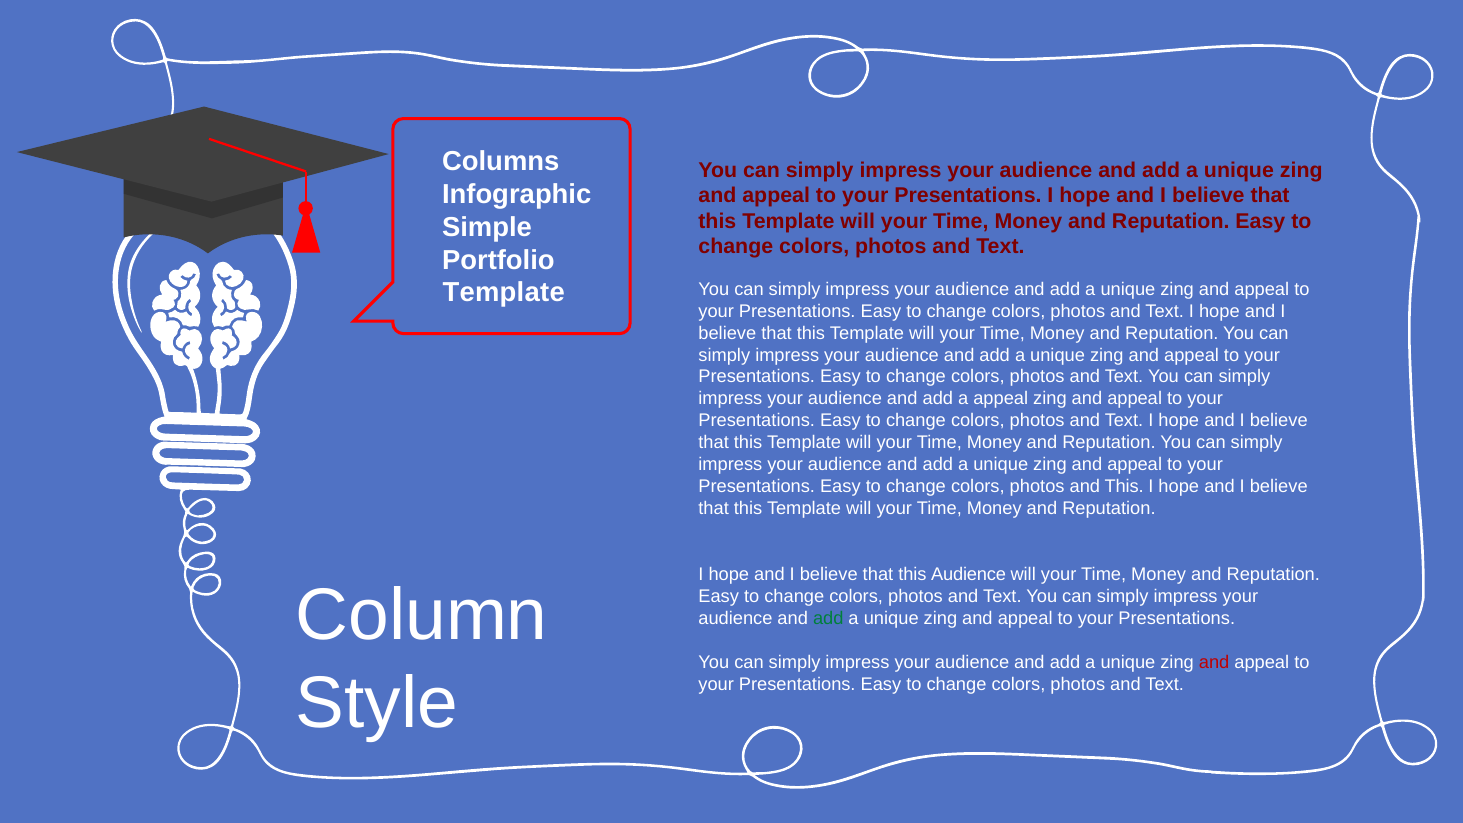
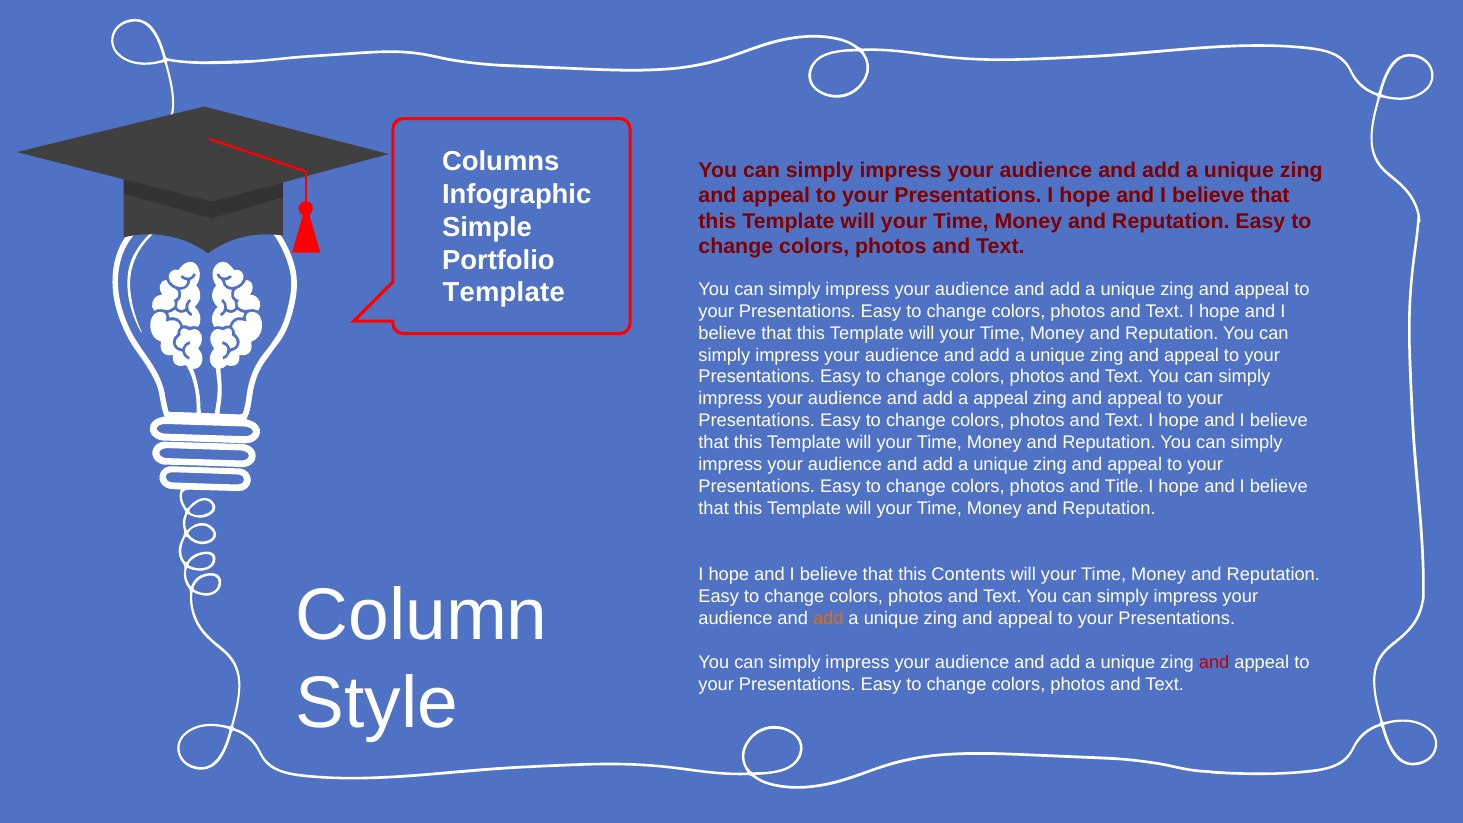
and This: This -> Title
this Audience: Audience -> Contents
add at (828, 618) colour: green -> orange
